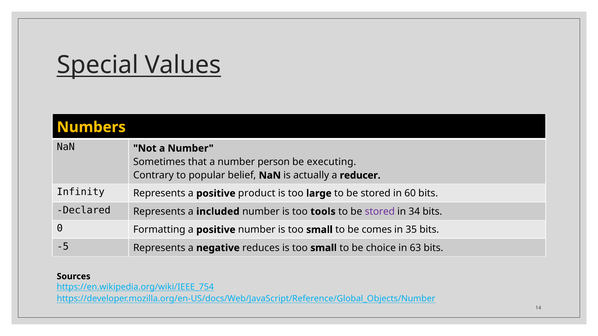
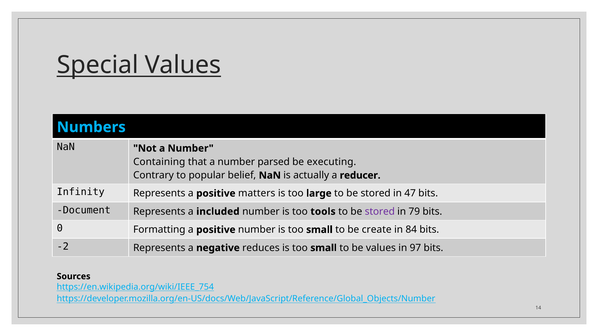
Numbers colour: yellow -> light blue
Sometimes: Sometimes -> Containing
person: person -> parsed
product: product -> matters
60: 60 -> 47
Declared: Declared -> Document
34: 34 -> 79
comes: comes -> create
35: 35 -> 84
-5: -5 -> -2
be choice: choice -> values
63: 63 -> 97
